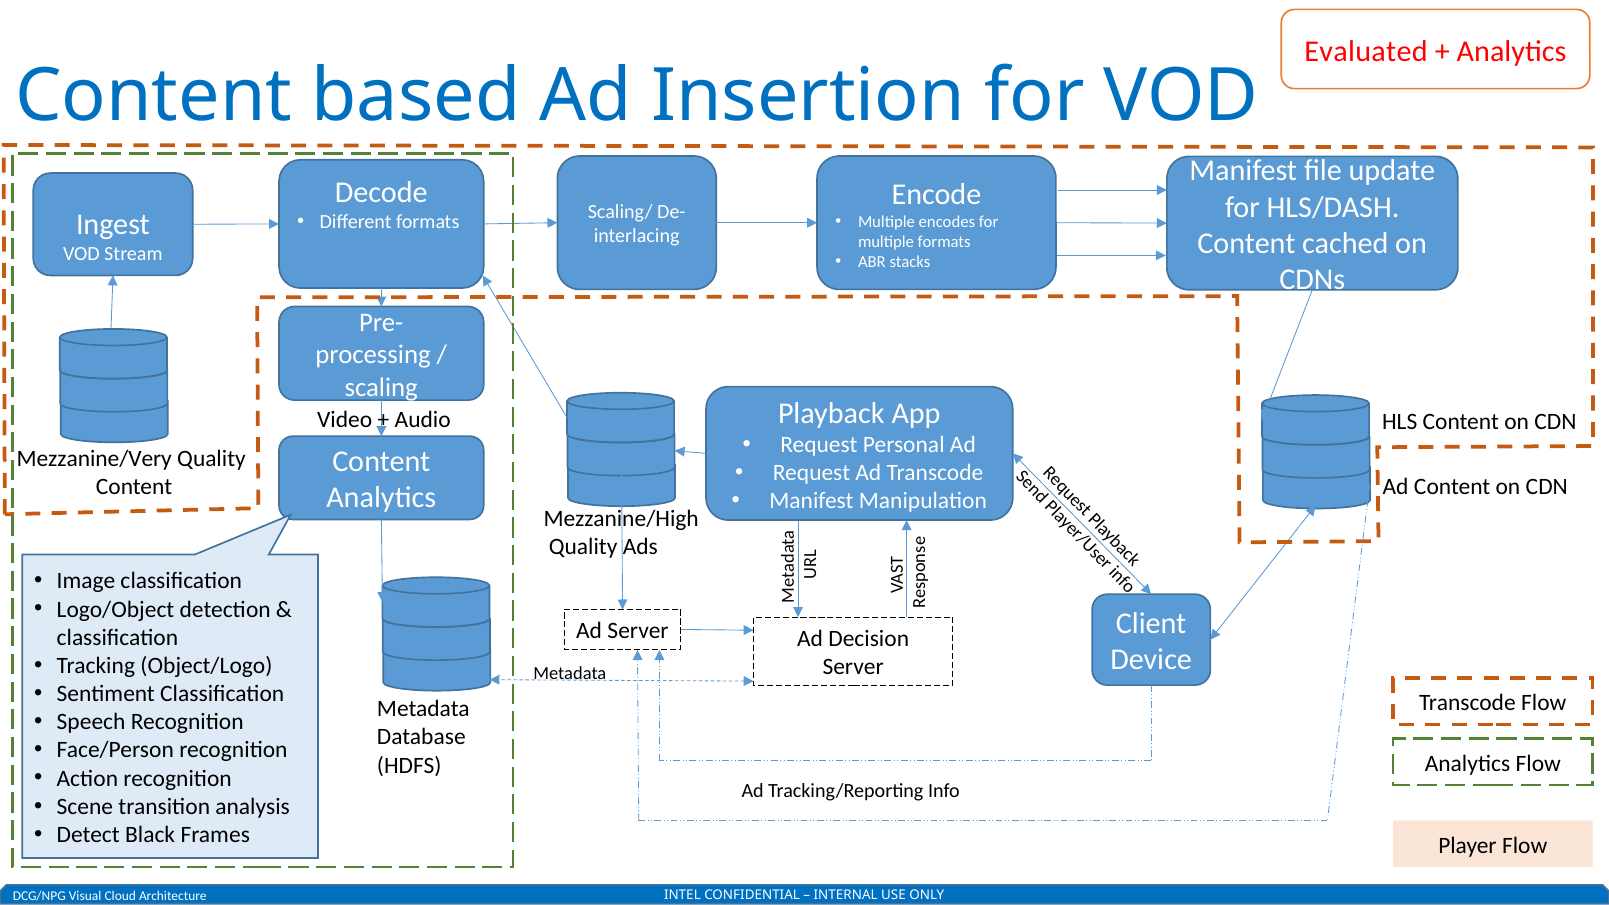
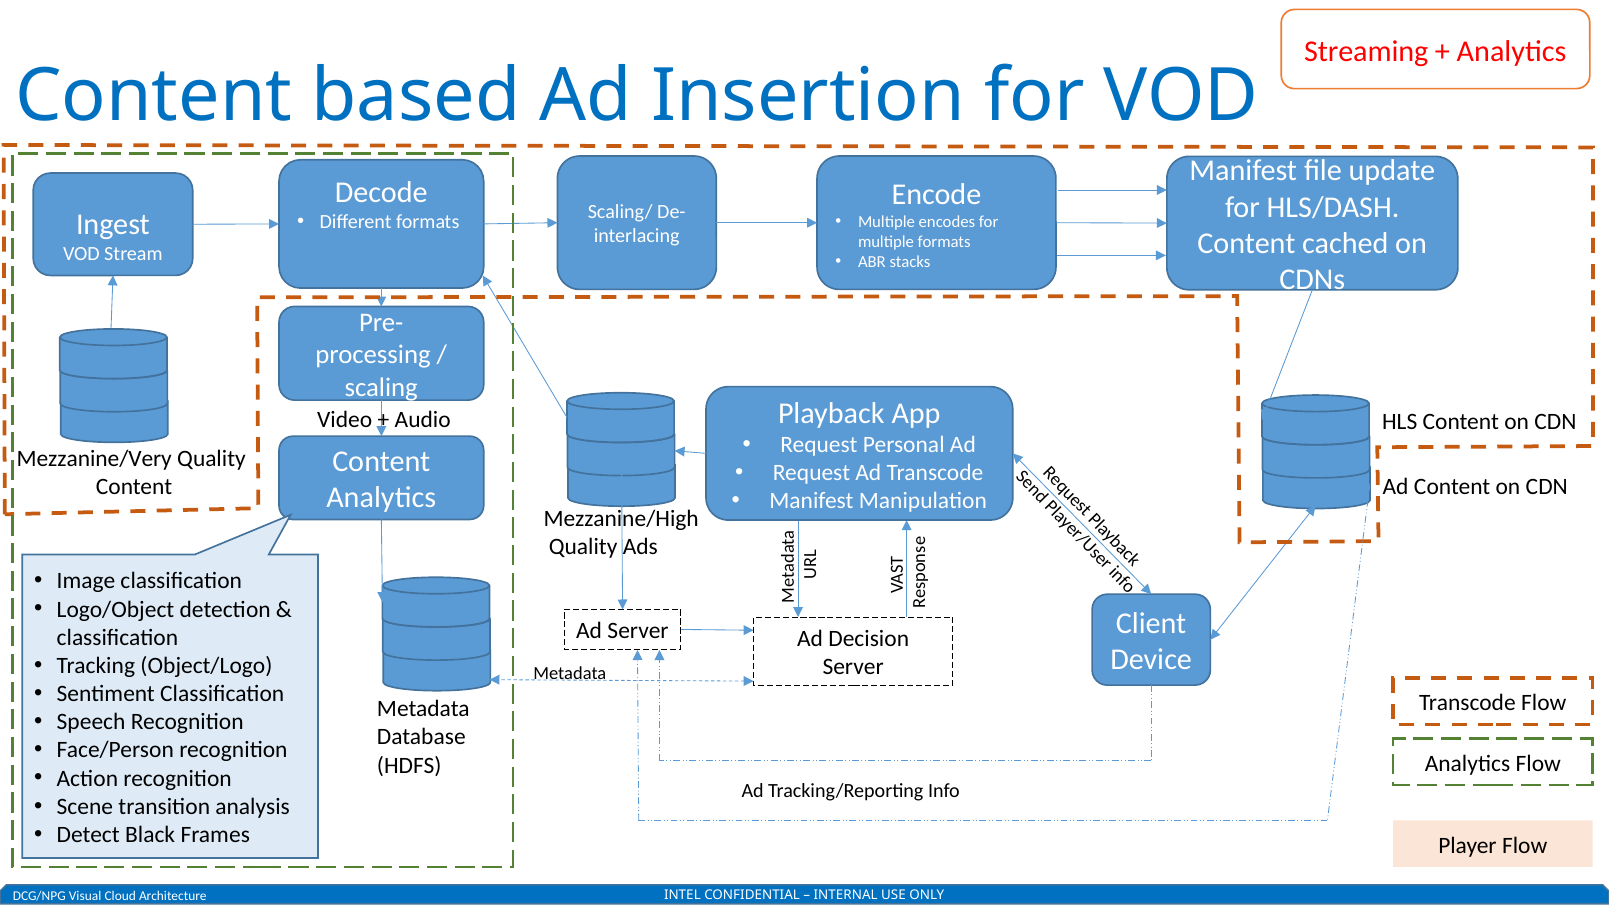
Evaluated: Evaluated -> Streaming
